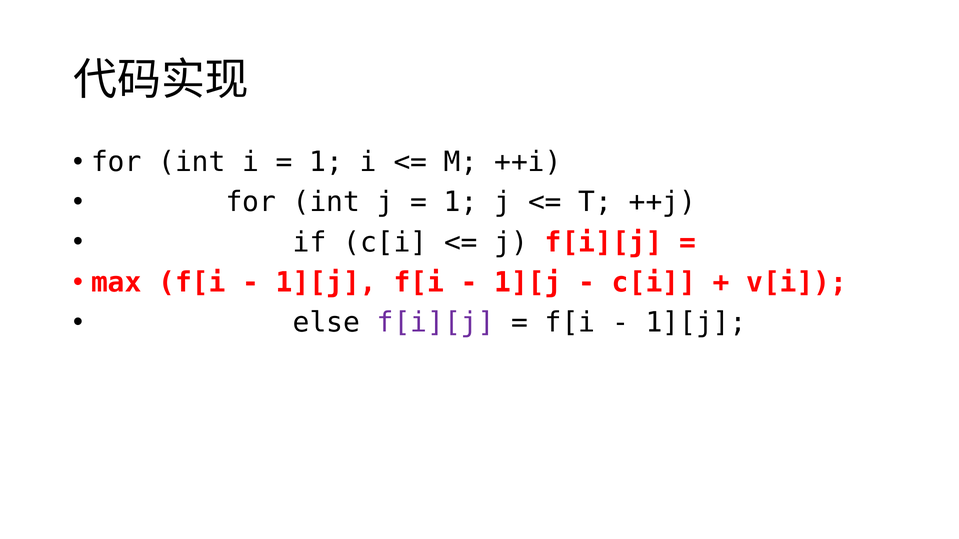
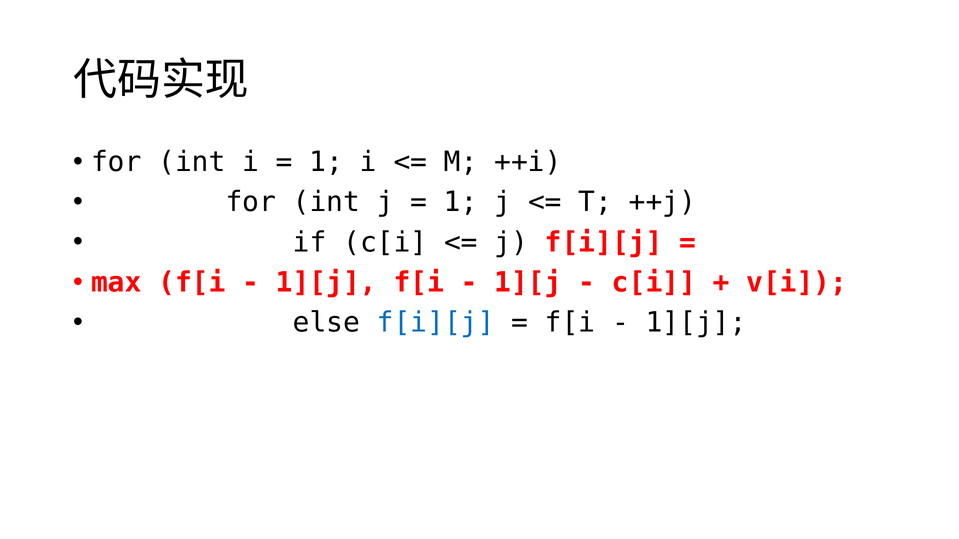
f[i][j at (436, 323) colour: purple -> blue
